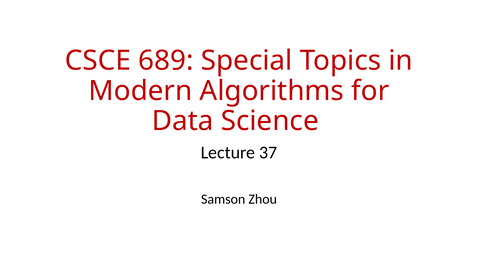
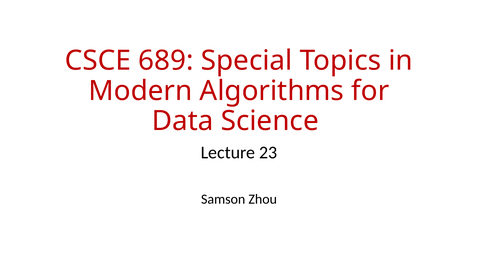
37: 37 -> 23
